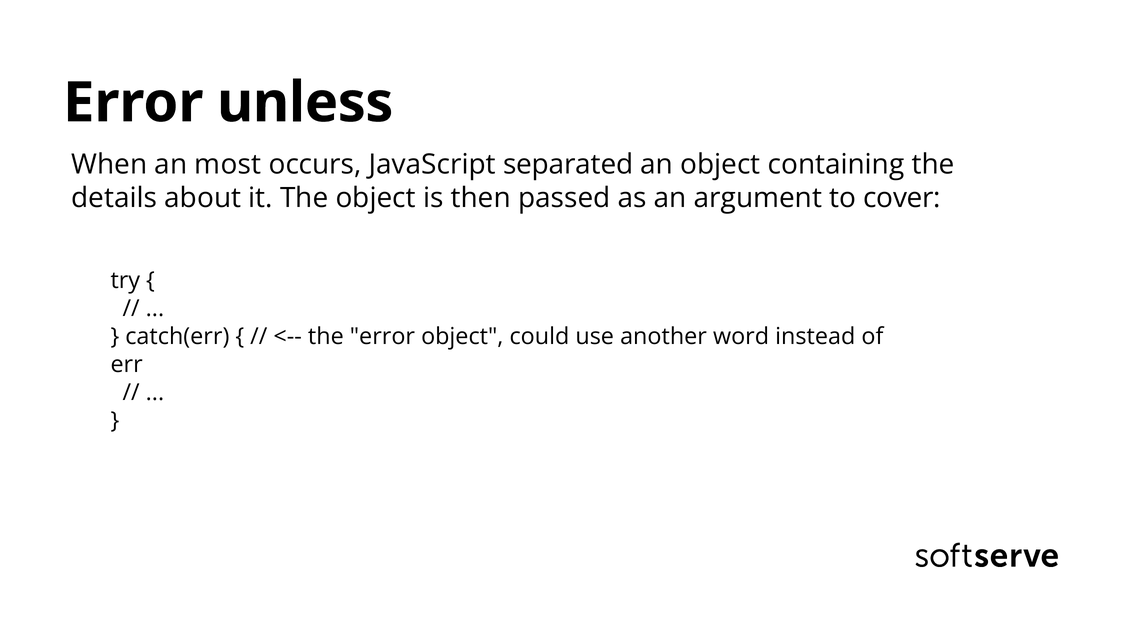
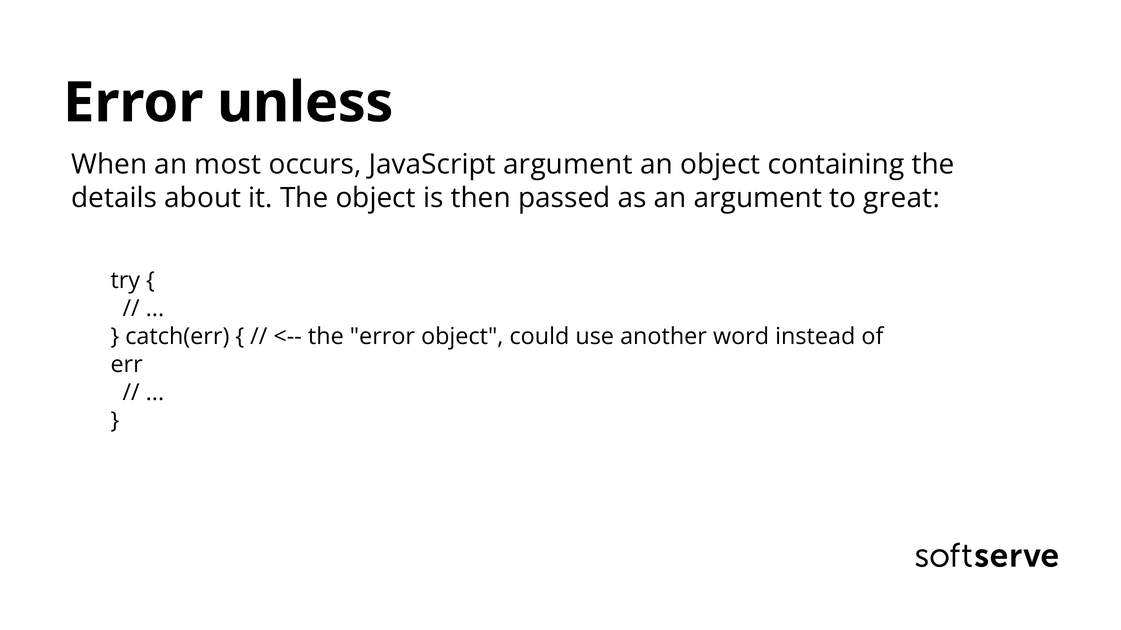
JavaScript separated: separated -> argument
cover: cover -> great
